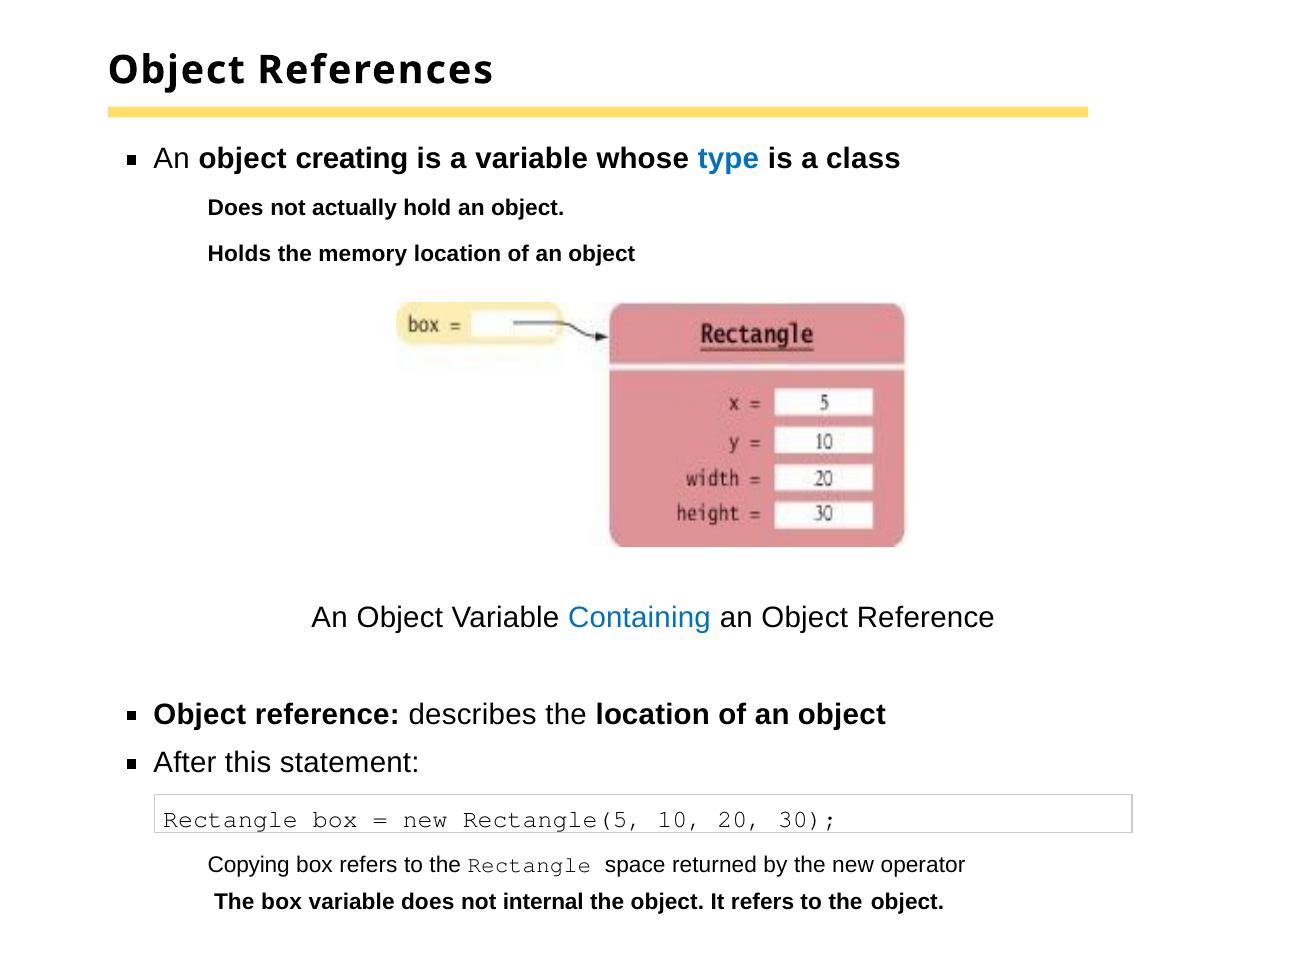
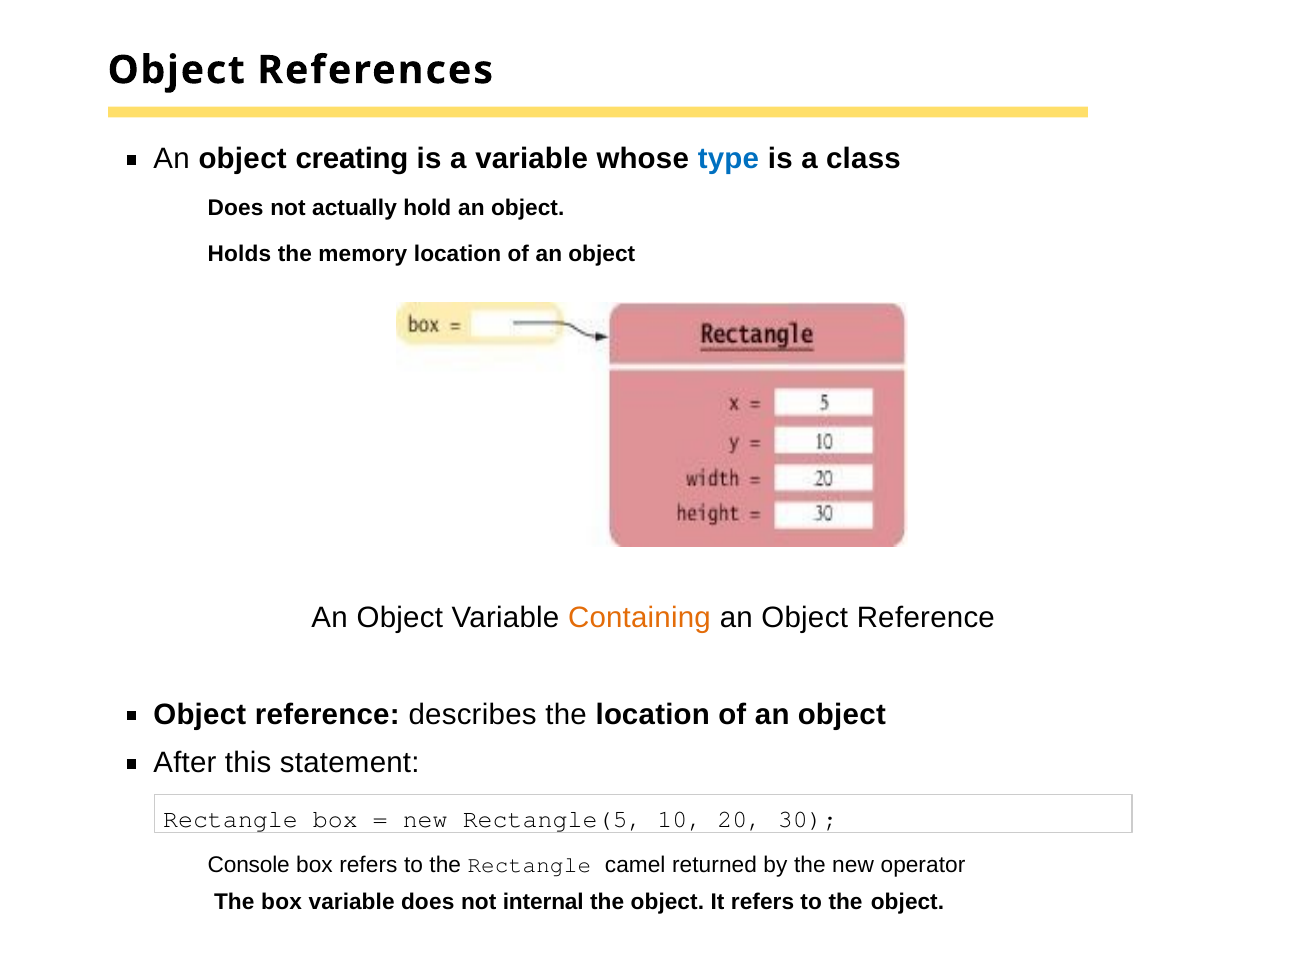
Containing colour: blue -> orange
Copying: Copying -> Console
space: space -> camel
